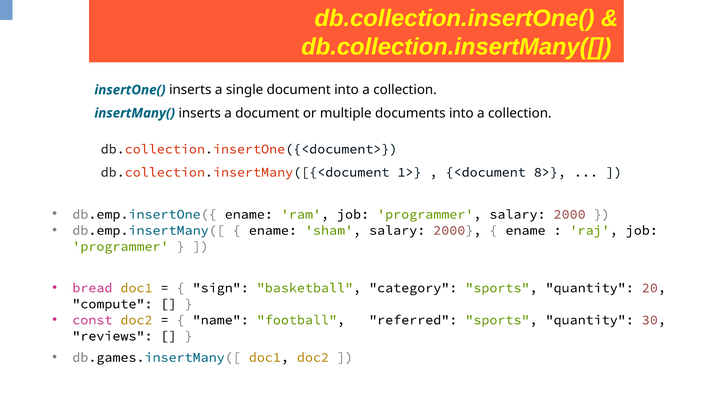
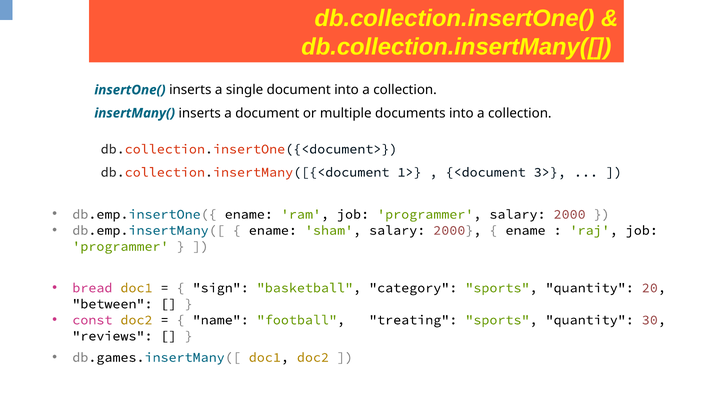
8>: 8> -> 3>
compute: compute -> between
referred: referred -> treating
